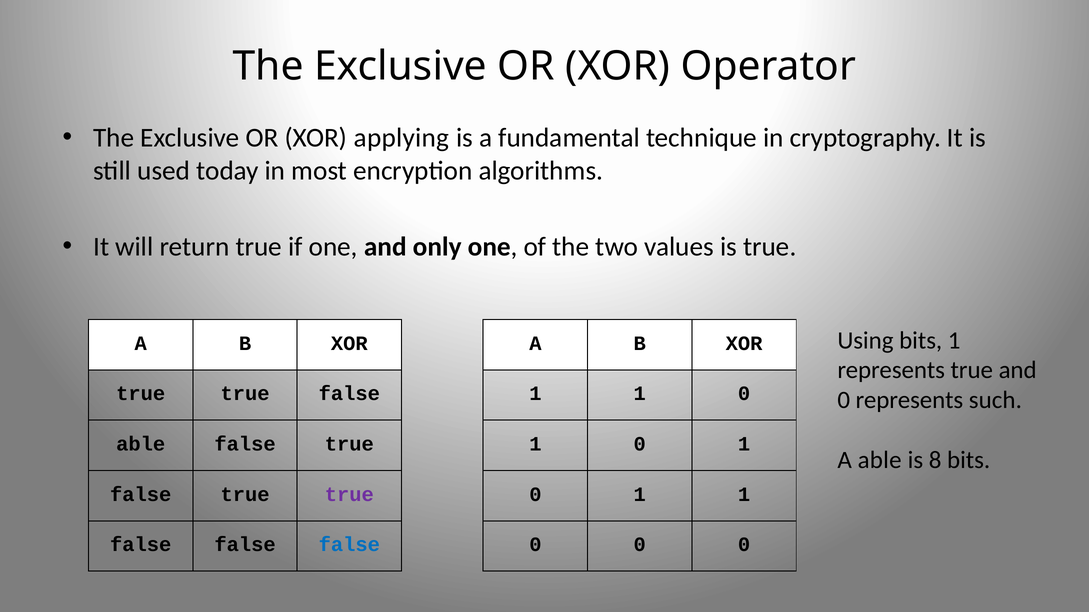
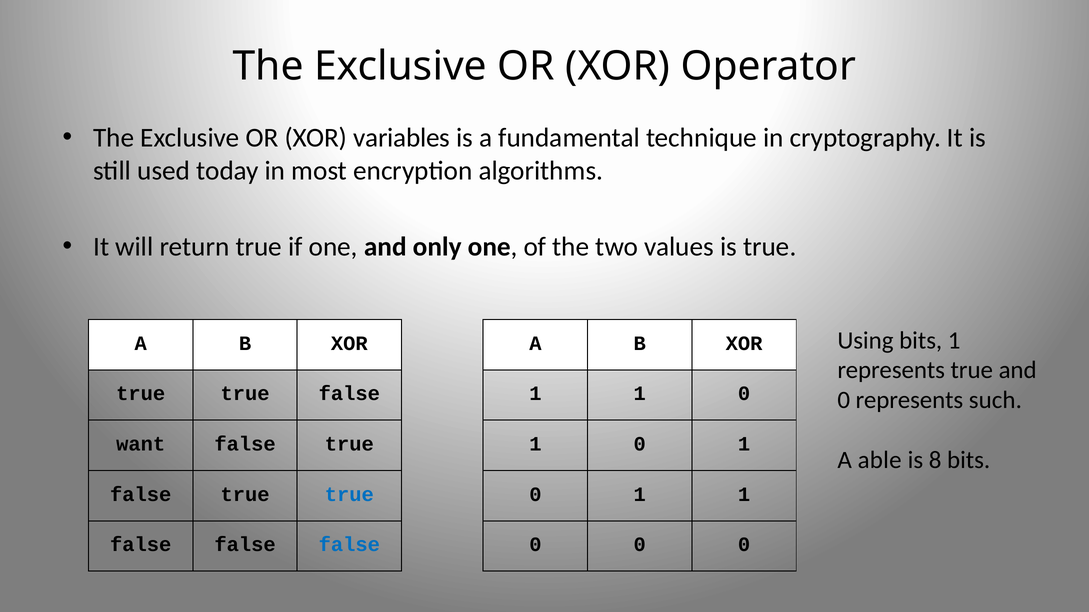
applying: applying -> variables
able at (141, 444): able -> want
true at (349, 495) colour: purple -> blue
